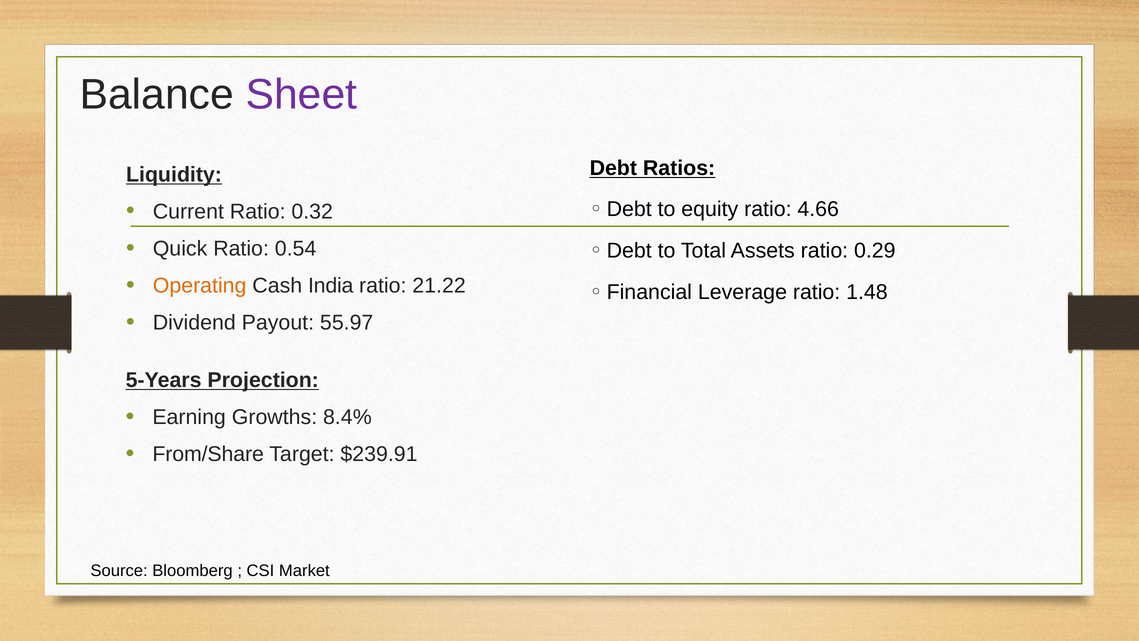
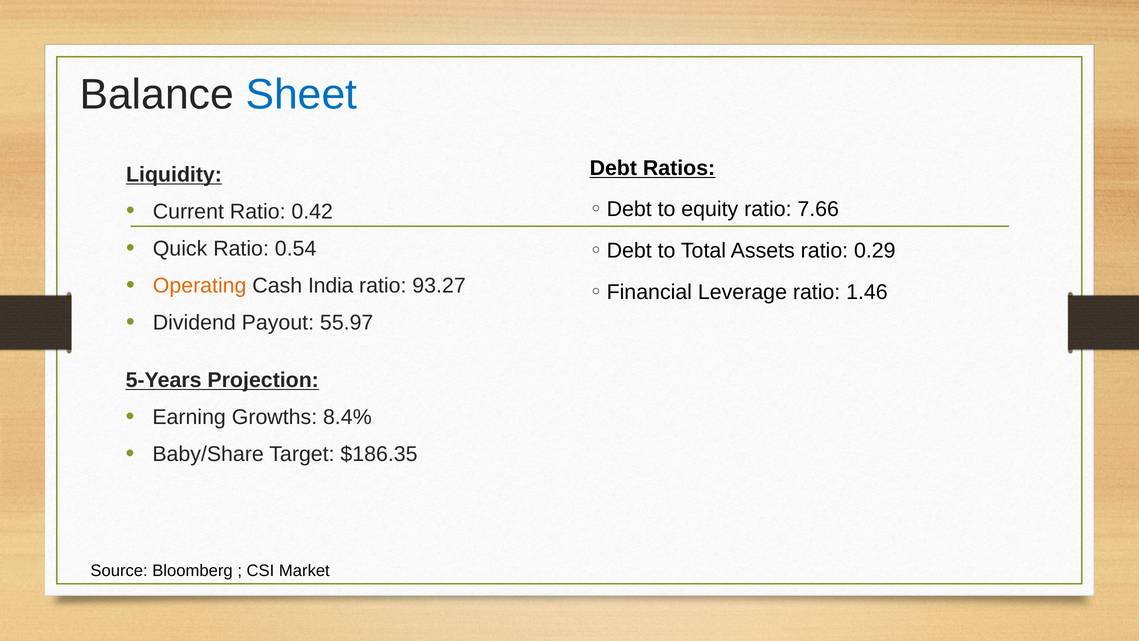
Sheet colour: purple -> blue
0.32: 0.32 -> 0.42
4.66: 4.66 -> 7.66
21.22: 21.22 -> 93.27
1.48: 1.48 -> 1.46
From/Share: From/Share -> Baby/Share
$239.91: $239.91 -> $186.35
